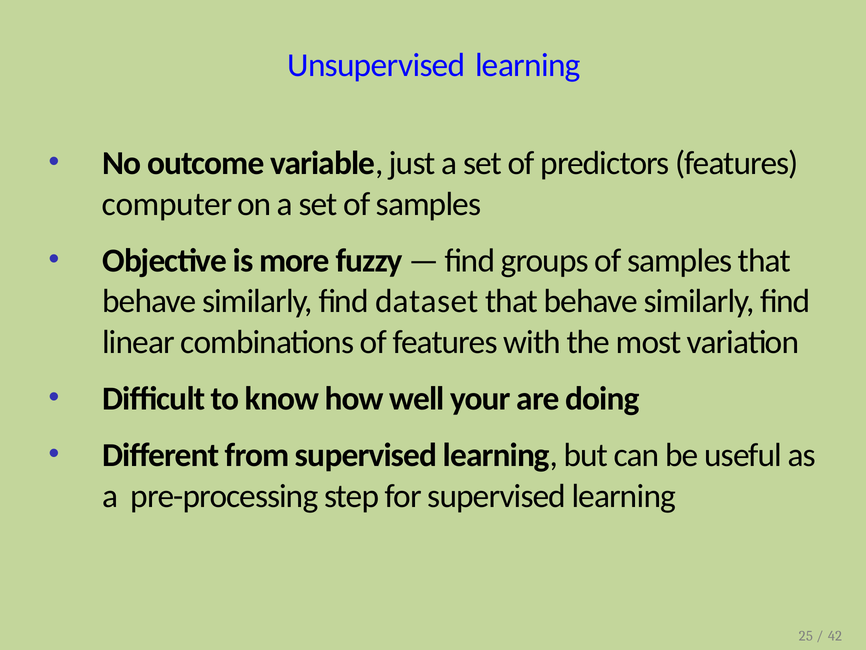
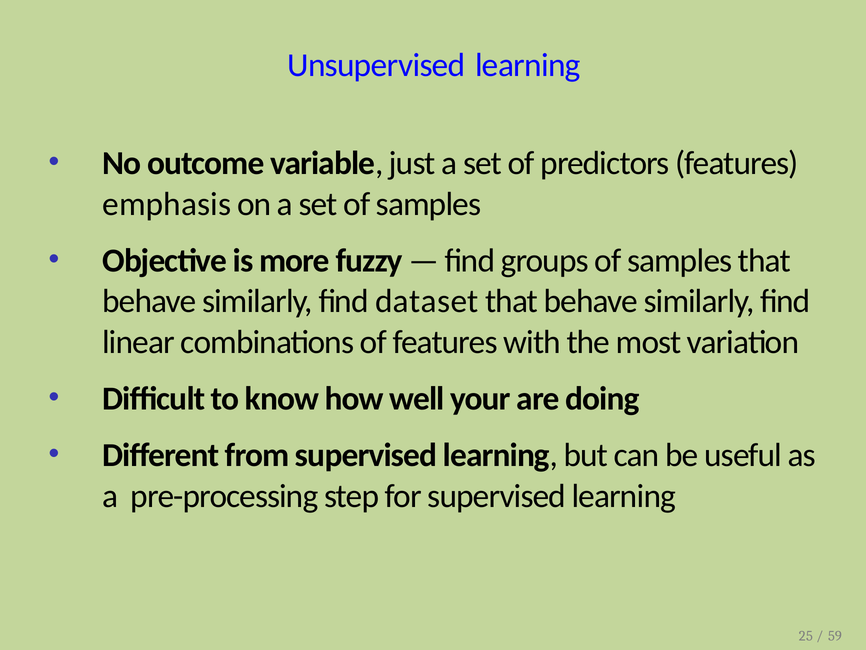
computer: computer -> emphasis
42: 42 -> 59
